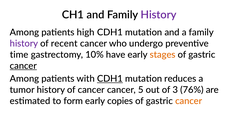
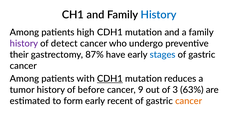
History at (159, 15) colour: purple -> blue
recent: recent -> detect
time: time -> their
10%: 10% -> 87%
stages colour: orange -> blue
cancer at (23, 66) underline: present -> none
of cancer: cancer -> before
5: 5 -> 9
76%: 76% -> 63%
copies: copies -> recent
